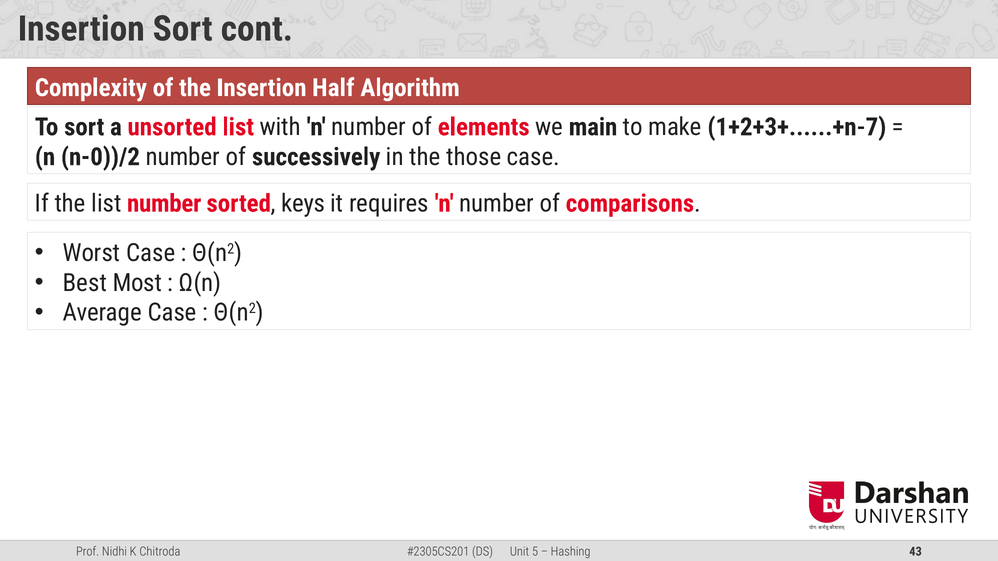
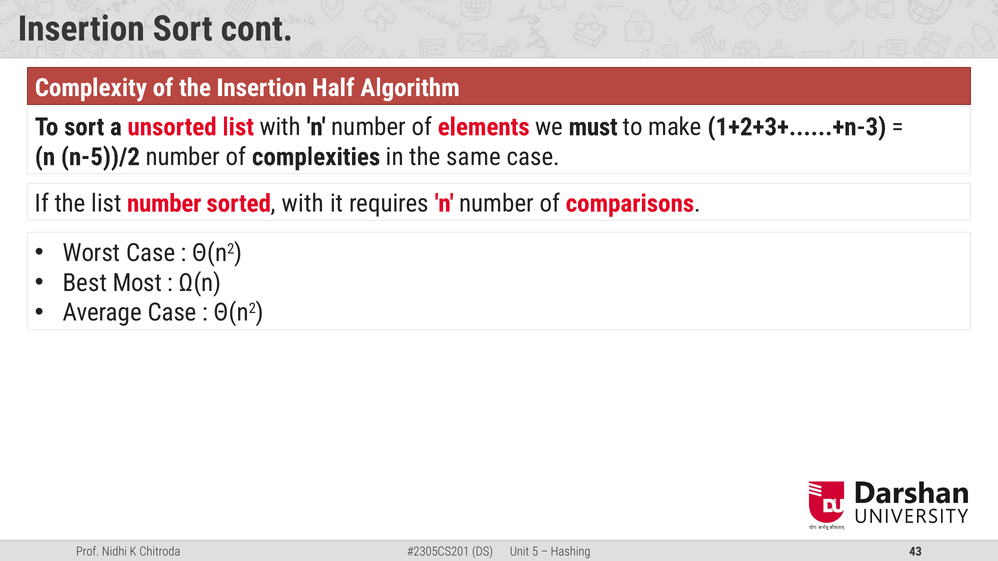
main: main -> must
1+2+3+......+n-7: 1+2+3+......+n-7 -> 1+2+3+......+n-3
n-0))/2: n-0))/2 -> n-5))/2
successively: successively -> complexities
those: those -> same
sorted keys: keys -> with
